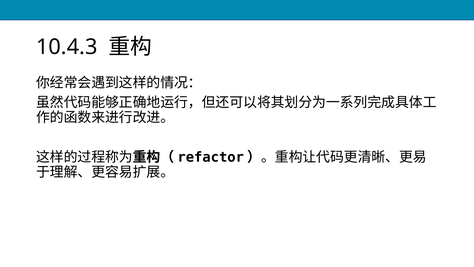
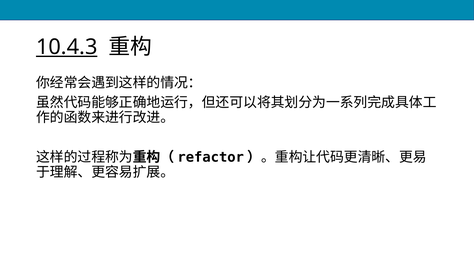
10.4.3 underline: none -> present
